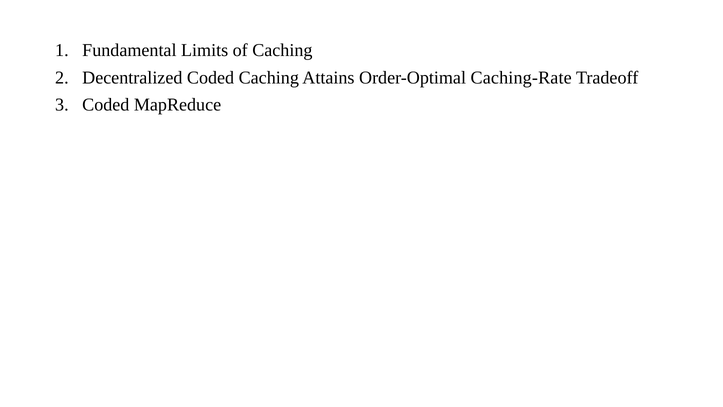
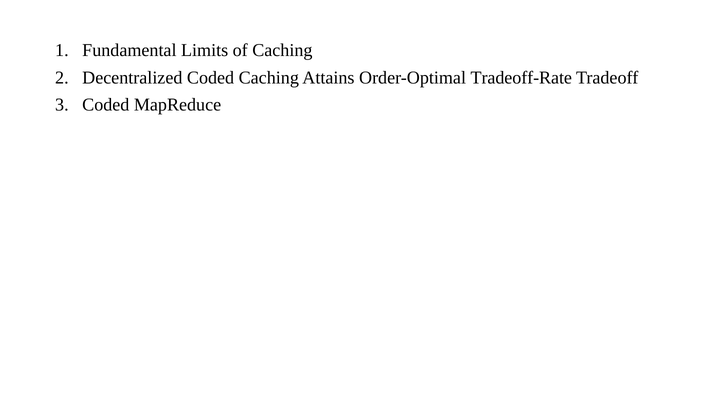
Caching-Rate: Caching-Rate -> Tradeoff-Rate
